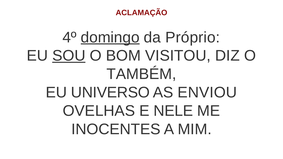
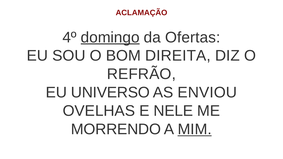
Próprio: Próprio -> Ofertas
SOU underline: present -> none
VISITOU: VISITOU -> DIREITA
TAMBÉM: TAMBÉM -> REFRÃO
INOCENTES: INOCENTES -> MORRENDO
MIM underline: none -> present
